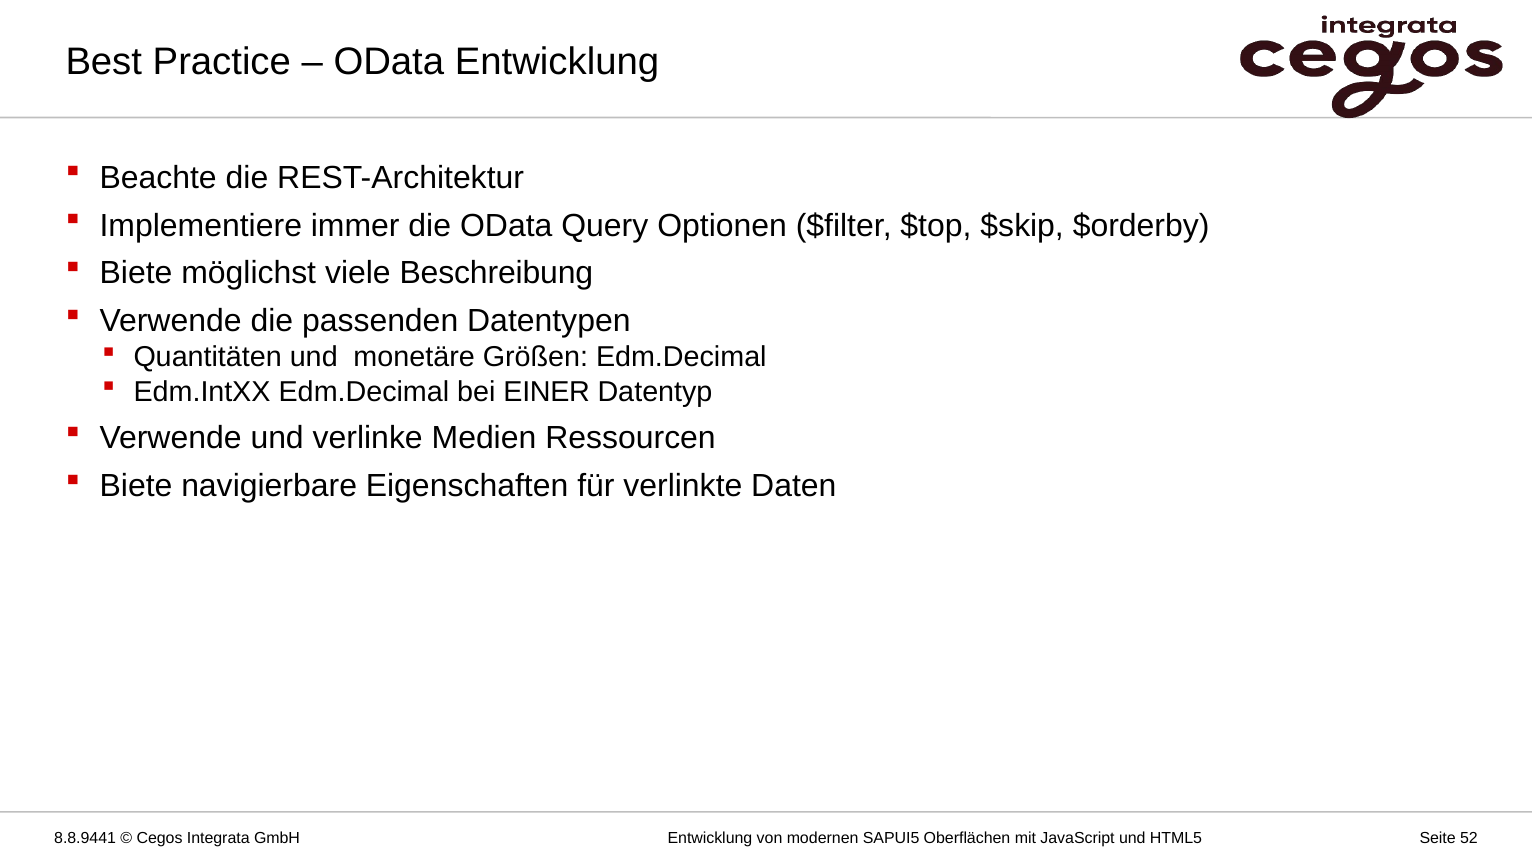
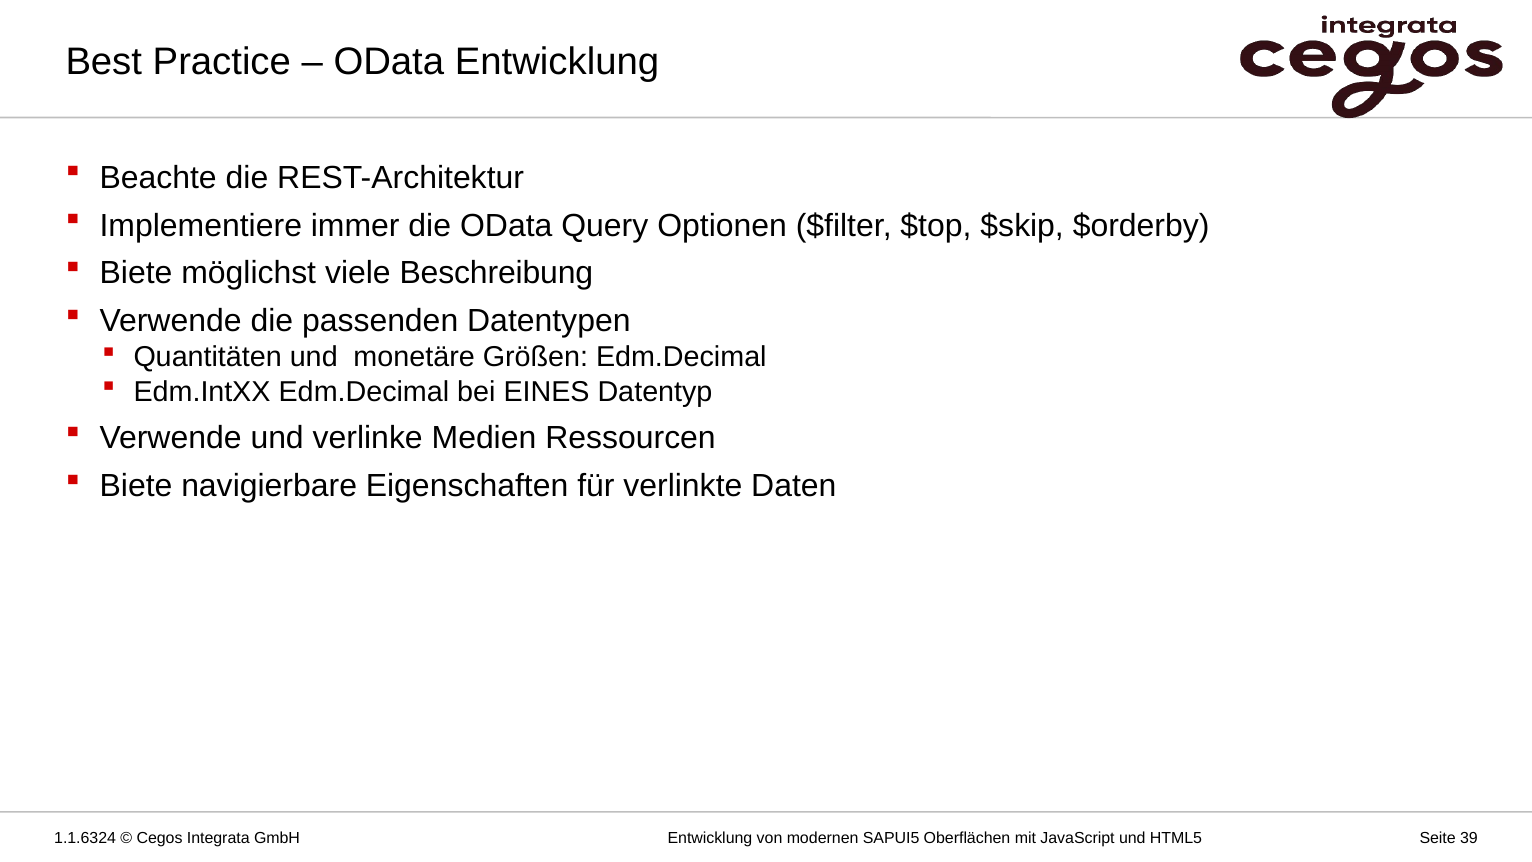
EINER: EINER -> EINES
8.8.9441: 8.8.9441 -> 1.1.6324
52: 52 -> 39
